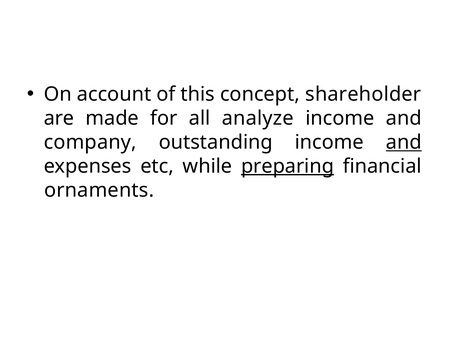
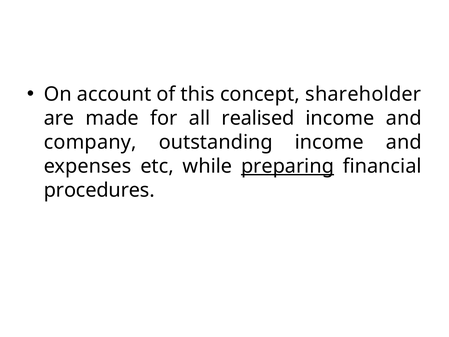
analyze: analyze -> realised
and at (404, 142) underline: present -> none
ornaments: ornaments -> procedures
